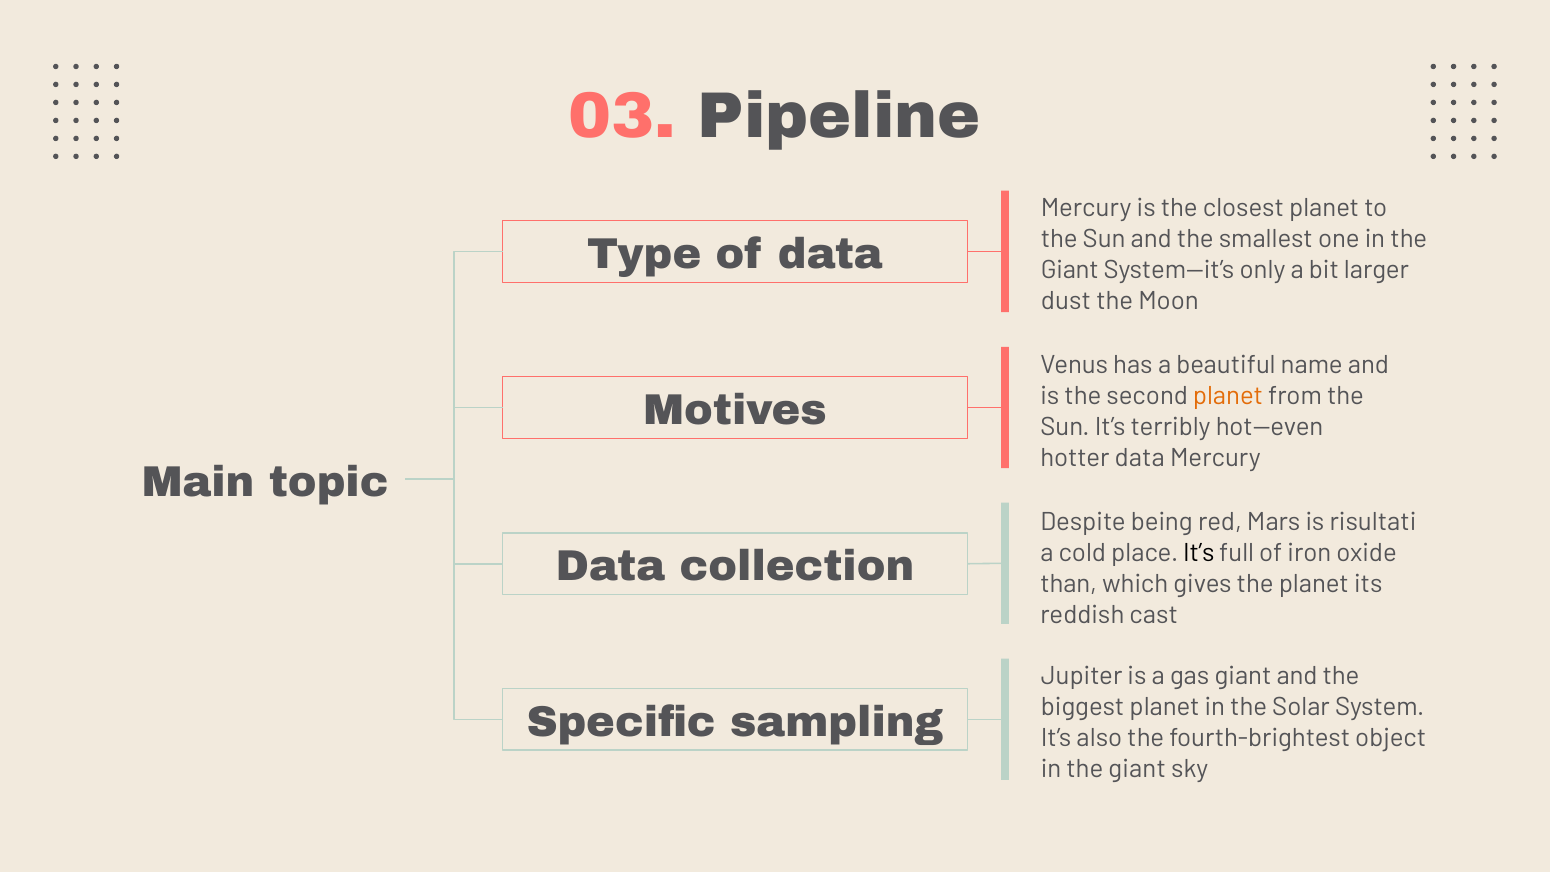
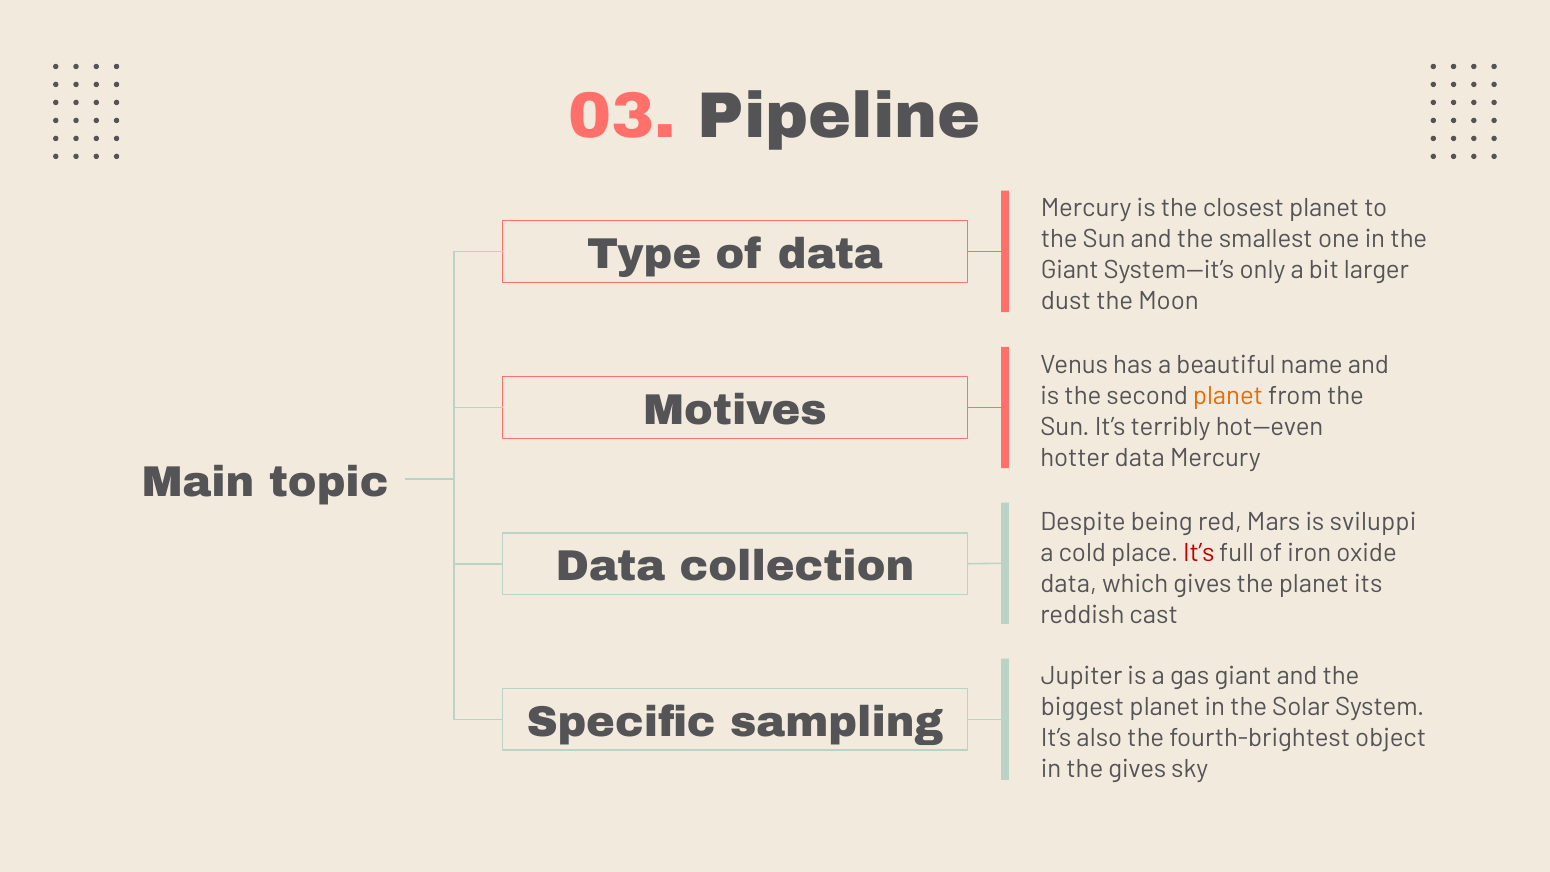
risultati: risultati -> sviluppi
It’s at (1199, 553) colour: black -> red
than at (1069, 584): than -> data
giant at (1137, 769): giant -> gives
